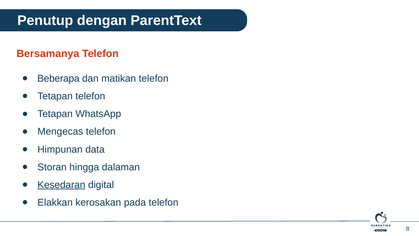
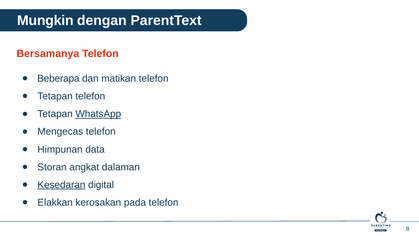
Penutup: Penutup -> Mungkin
WhatsApp underline: none -> present
hingga: hingga -> angkat
